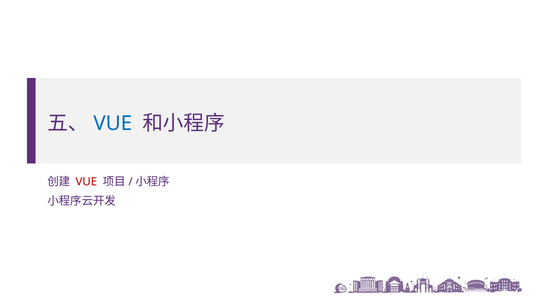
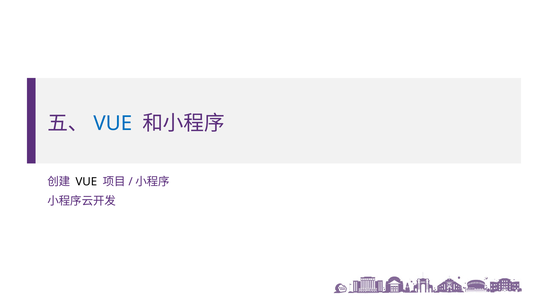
VUE at (86, 182) colour: red -> black
